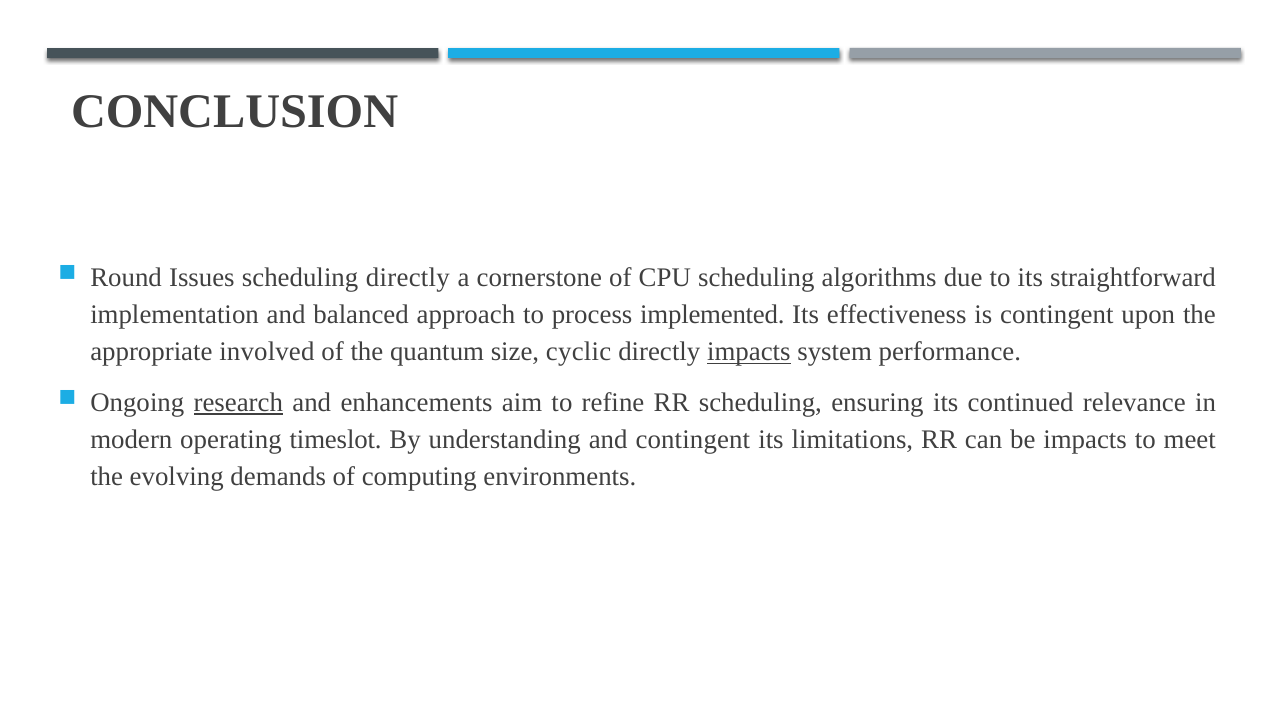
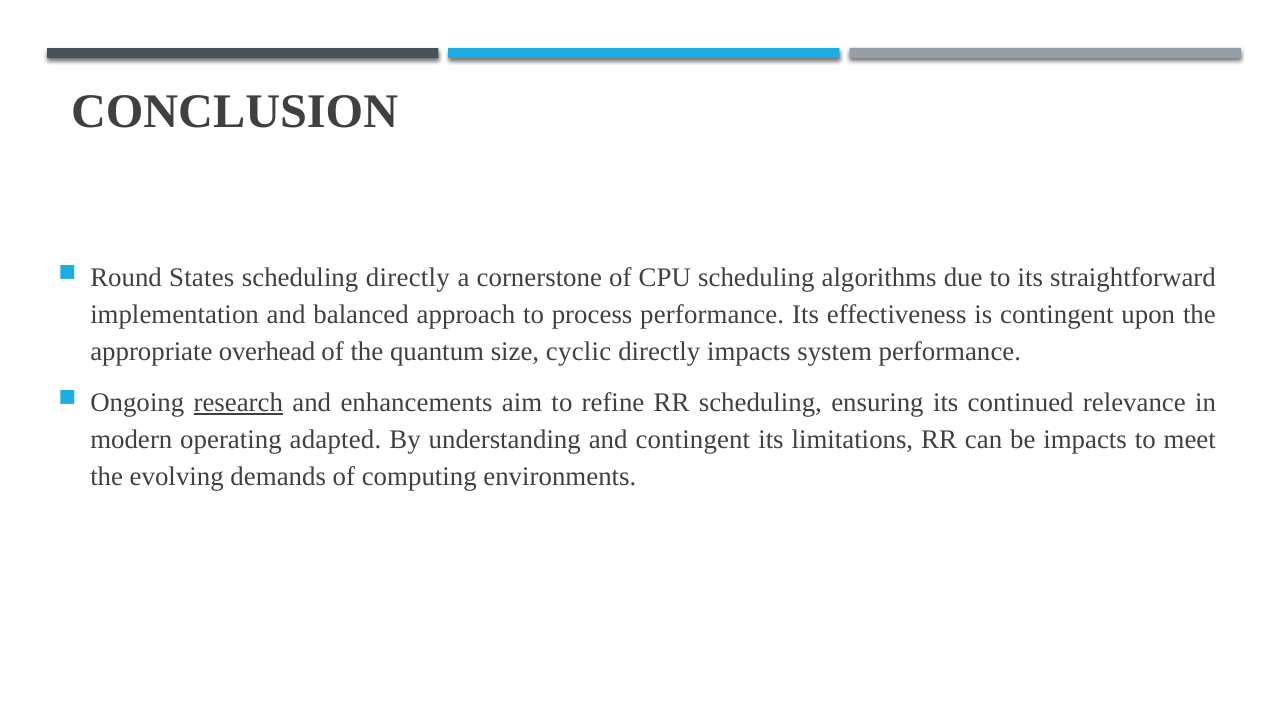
Issues: Issues -> States
process implemented: implemented -> performance
involved: involved -> overhead
impacts at (749, 352) underline: present -> none
timeslot: timeslot -> adapted
